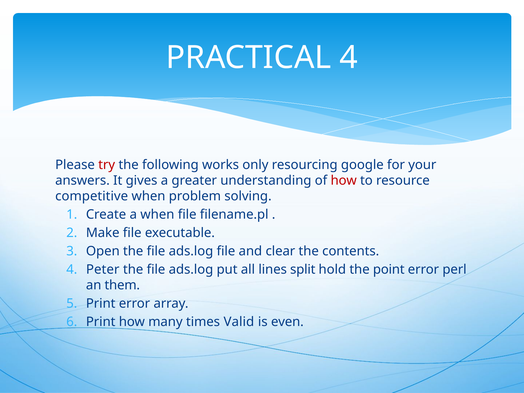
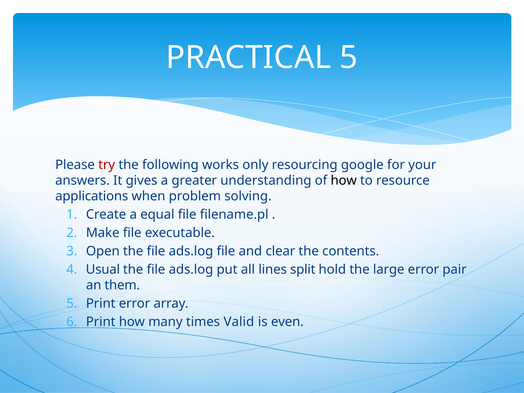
PRACTICAL 4: 4 -> 5
how at (344, 180) colour: red -> black
competitive: competitive -> applications
a when: when -> equal
Peter: Peter -> Usual
point: point -> large
perl: perl -> pair
